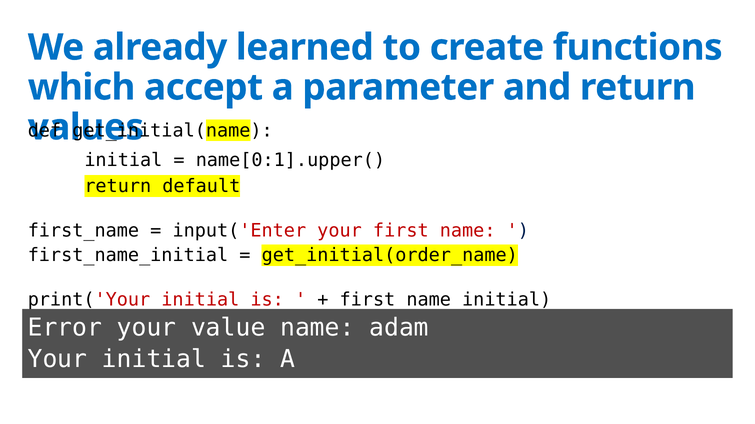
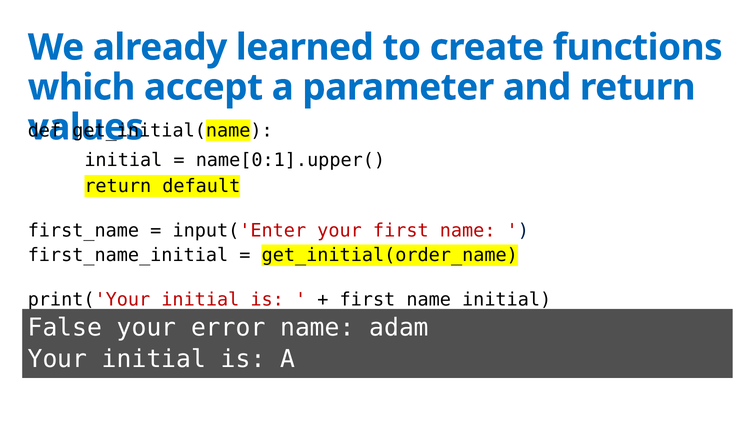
Error: Error -> False
value: value -> error
